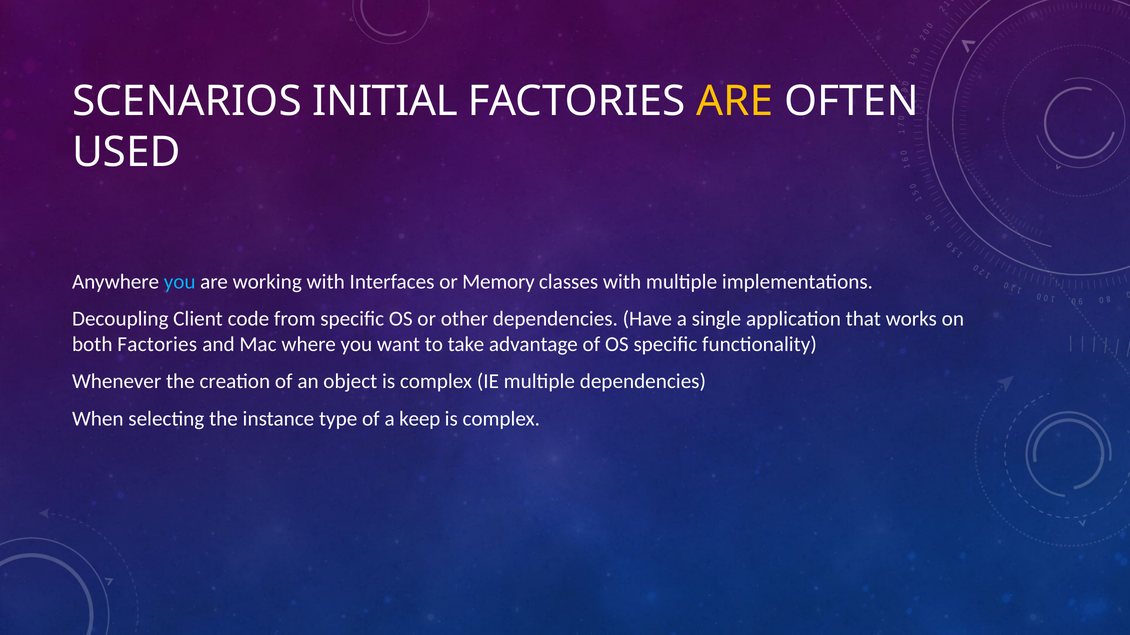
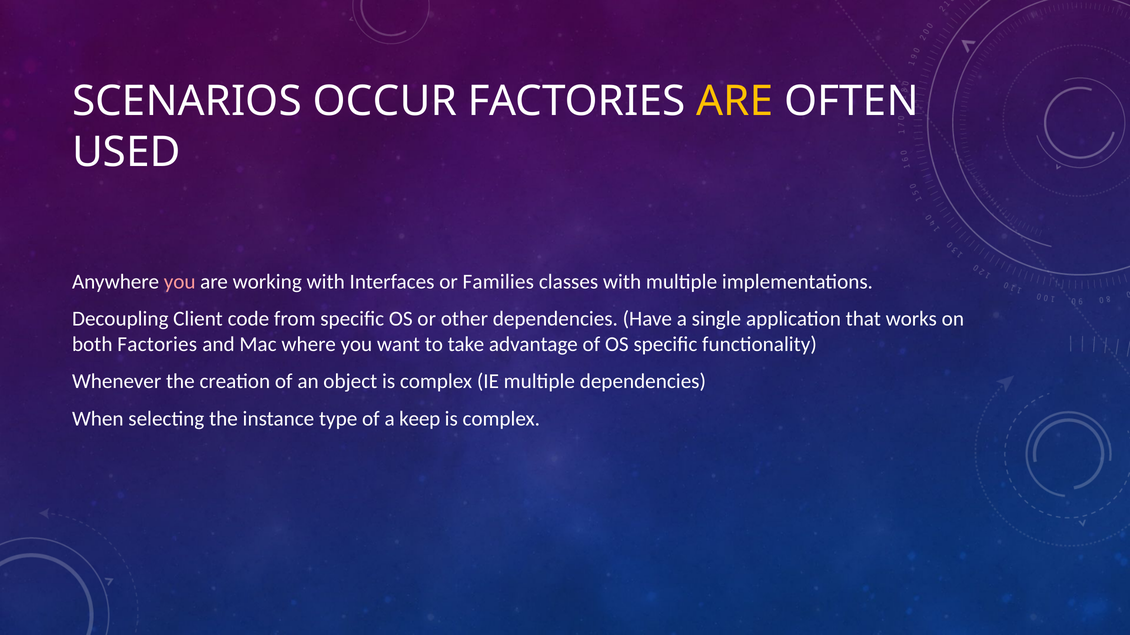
INITIAL: INITIAL -> OCCUR
you at (180, 282) colour: light blue -> pink
Memory: Memory -> Families
